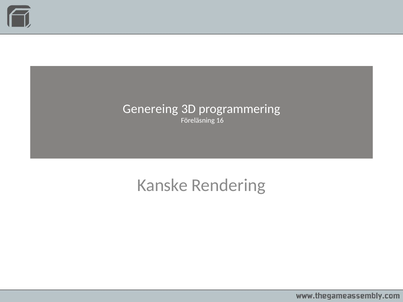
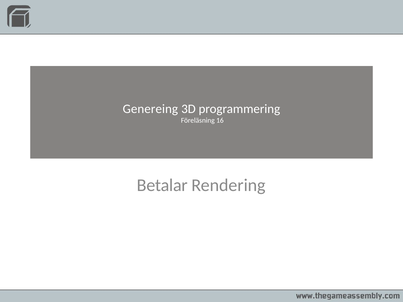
Kanske: Kanske -> Betalar
